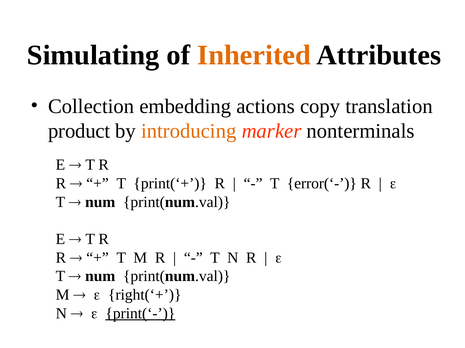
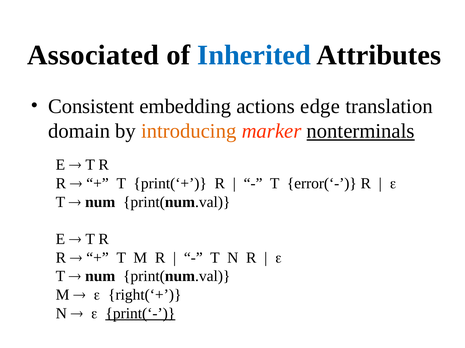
Simulating: Simulating -> Associated
Inherited colour: orange -> blue
Collection: Collection -> Consistent
copy: copy -> edge
product: product -> domain
nonterminals underline: none -> present
